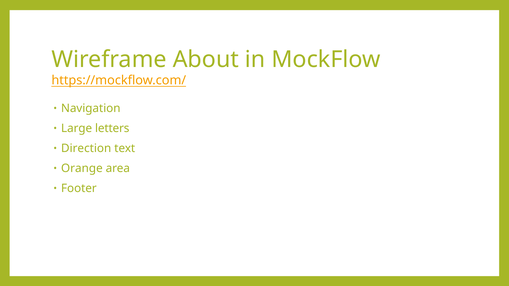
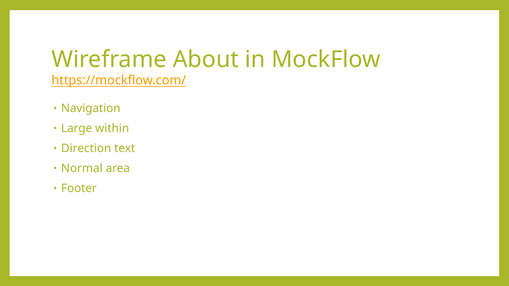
letters: letters -> within
Orange: Orange -> Normal
